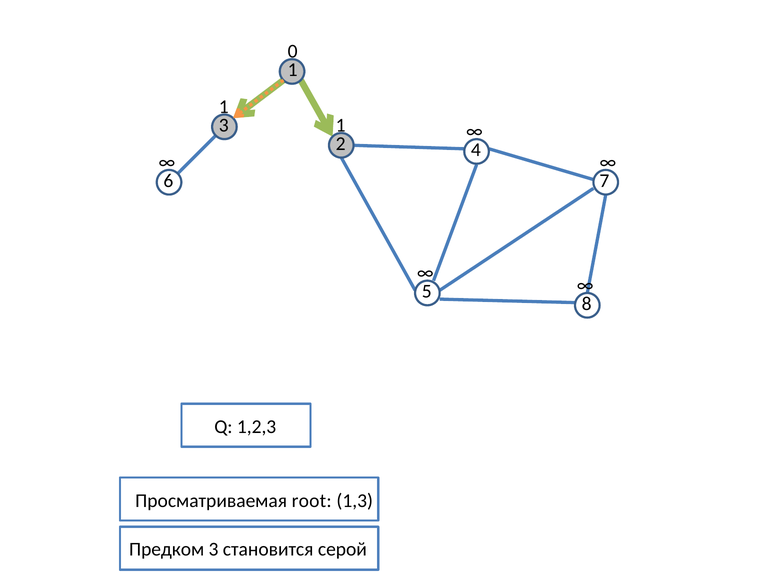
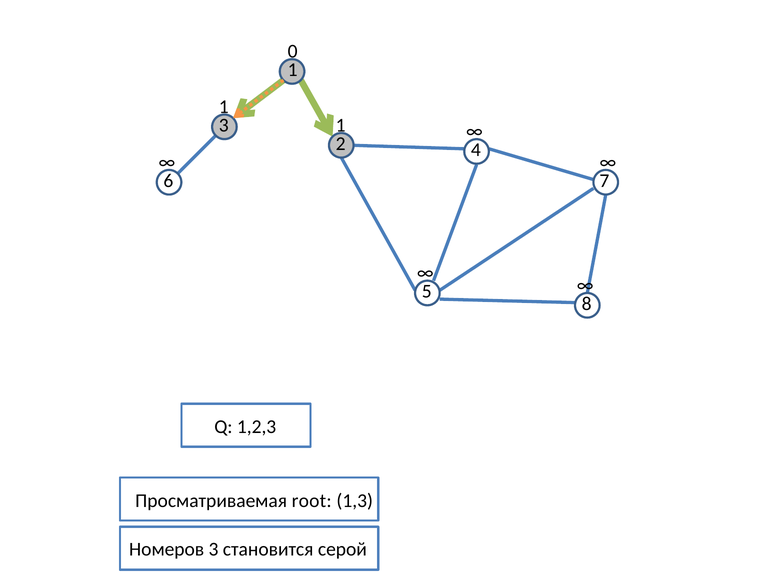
Предком: Предком -> Номеров
